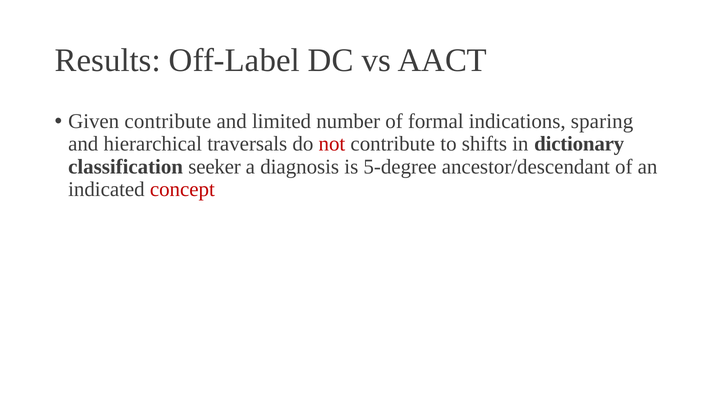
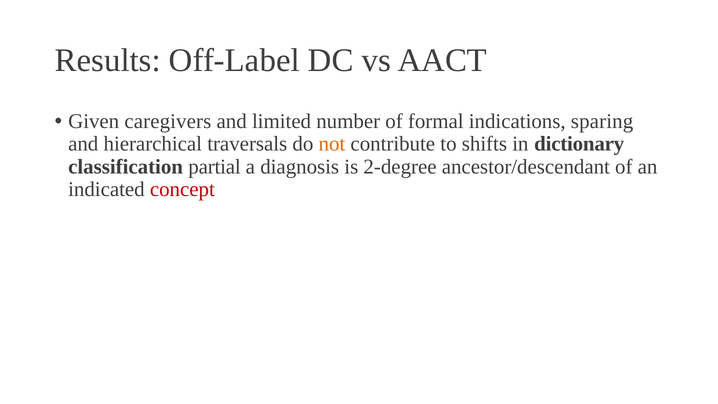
Given contribute: contribute -> caregivers
not colour: red -> orange
seeker: seeker -> partial
5-degree: 5-degree -> 2-degree
